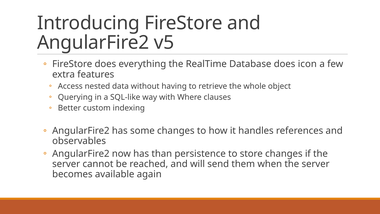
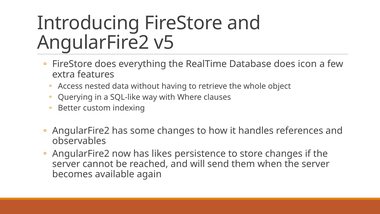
than: than -> likes
